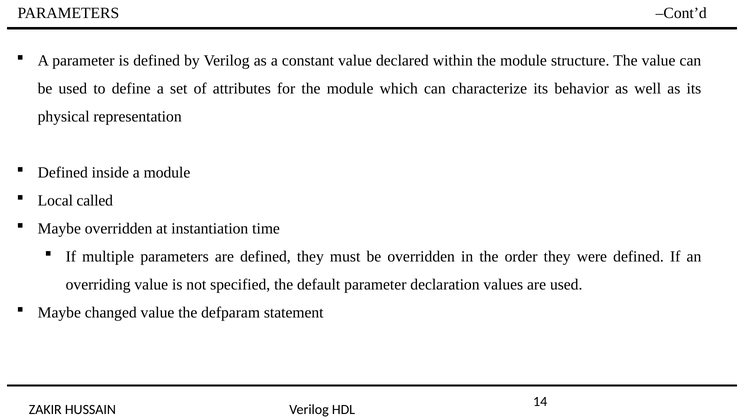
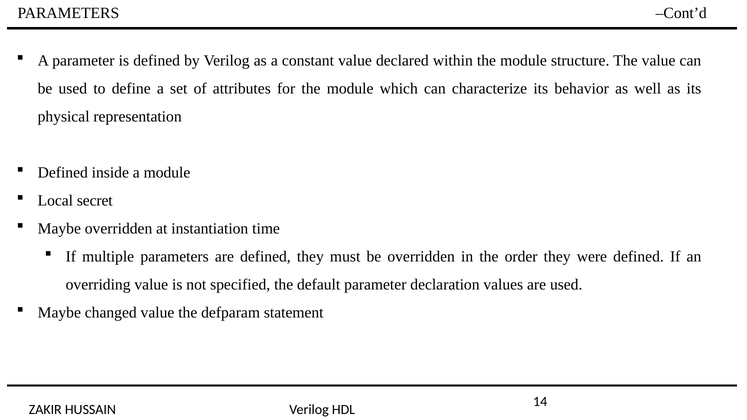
called: called -> secret
